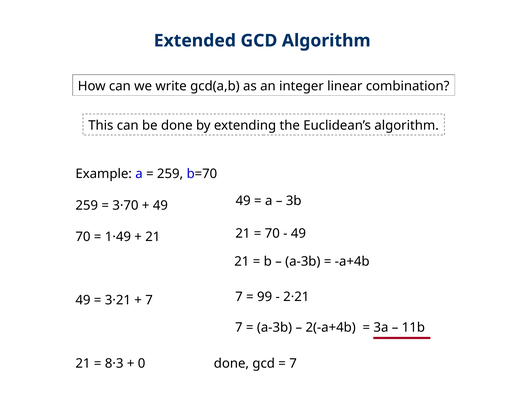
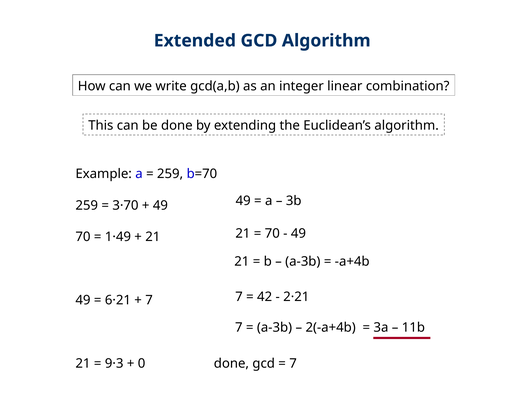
99: 99 -> 42
3·21: 3·21 -> 6·21
8·3: 8·3 -> 9·3
